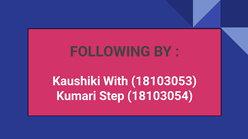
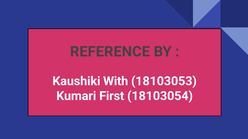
FOLLOWING: FOLLOWING -> REFERENCE
Step: Step -> First
